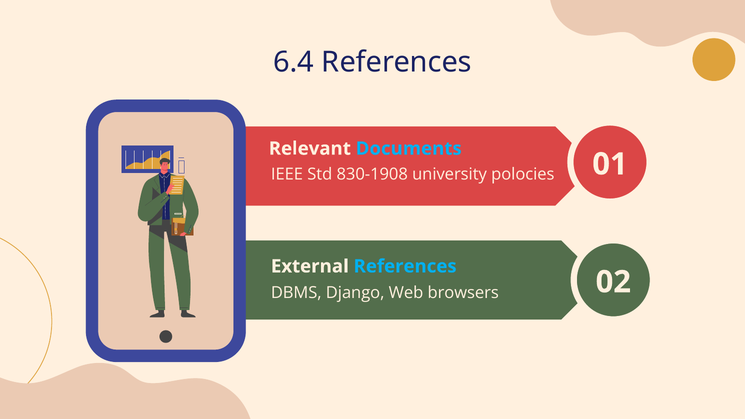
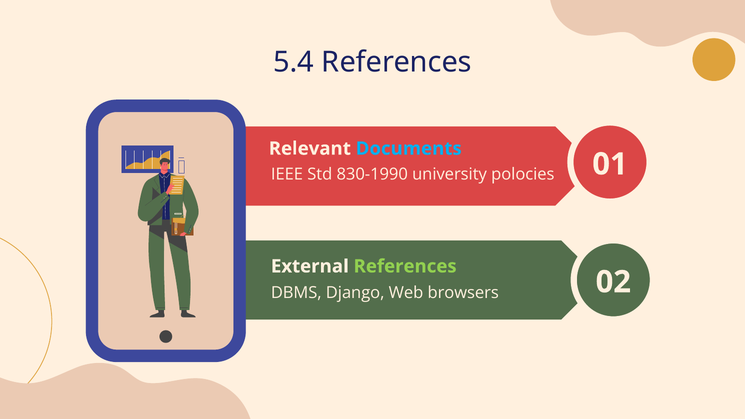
6.4: 6.4 -> 5.4
830-1908: 830-1908 -> 830-1990
References at (405, 266) colour: light blue -> light green
